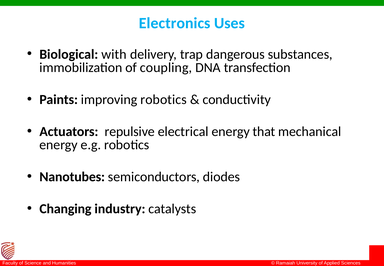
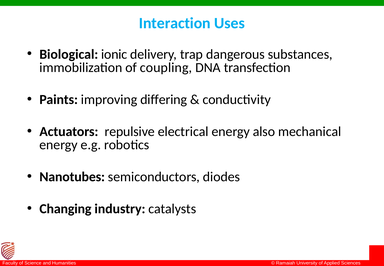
Electronics: Electronics -> Interaction
with: with -> ionic
improving robotics: robotics -> differing
that: that -> also
